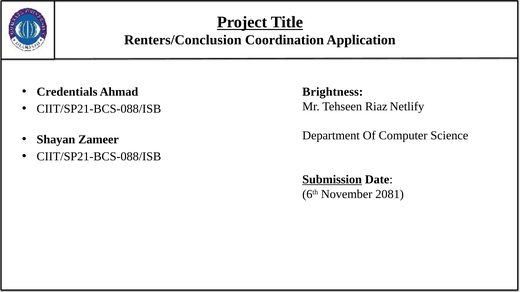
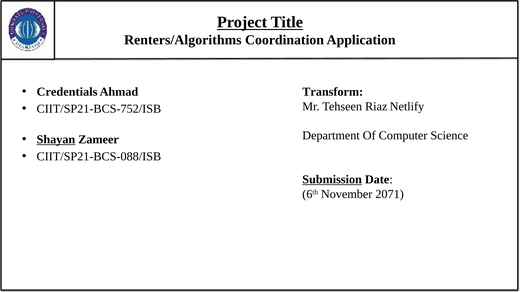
Renters/Conclusion: Renters/Conclusion -> Renters/Algorithms
Brightness: Brightness -> Transform
CIIT/SP21-BCS-088/ISB at (99, 109): CIIT/SP21-BCS-088/ISB -> CIIT/SP21-BCS-752/ISB
Shayan underline: none -> present
2081: 2081 -> 2071
